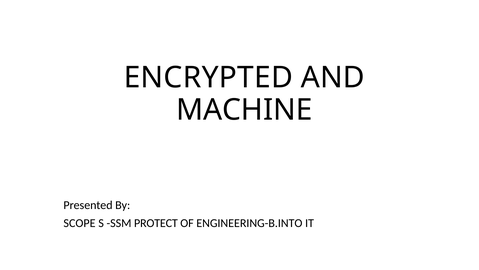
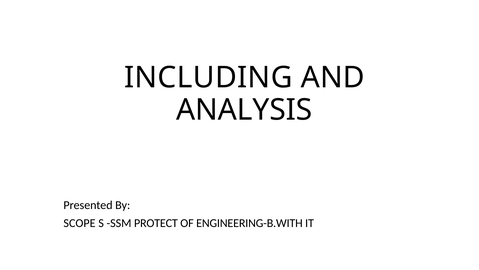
ENCRYPTED: ENCRYPTED -> INCLUDING
MACHINE: MACHINE -> ANALYSIS
ENGINEERING-B.INTO: ENGINEERING-B.INTO -> ENGINEERING-B.WITH
